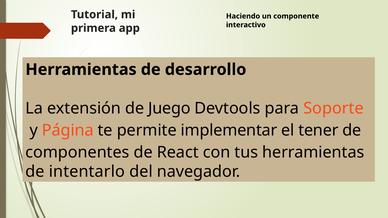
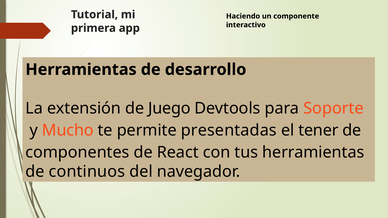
Página: Página -> Mucho
implementar: implementar -> presentadas
intentarlo: intentarlo -> continuos
